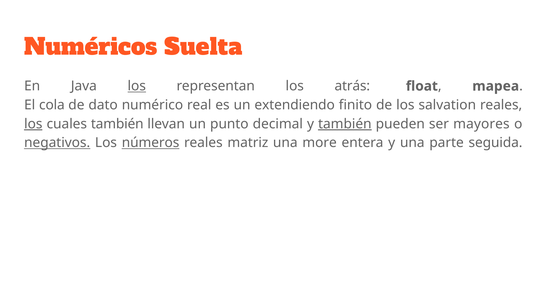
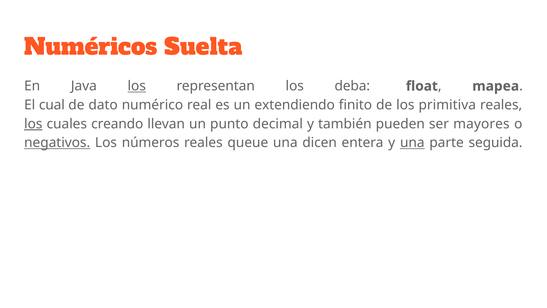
atrás: atrás -> deba
cola: cola -> cual
salvation: salvation -> primitiva
cuales también: también -> creando
también at (345, 124) underline: present -> none
números underline: present -> none
matriz: matriz -> queue
more: more -> dicen
una at (412, 143) underline: none -> present
